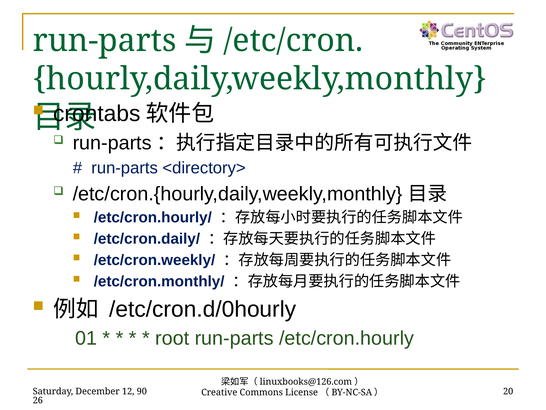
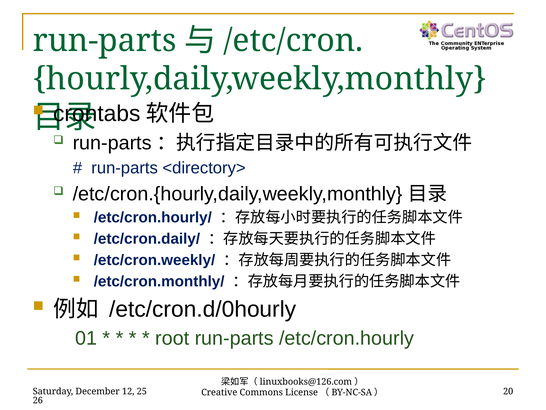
90: 90 -> 25
